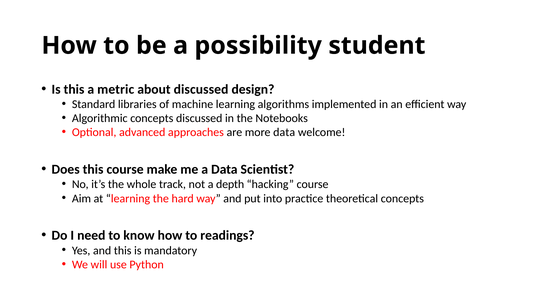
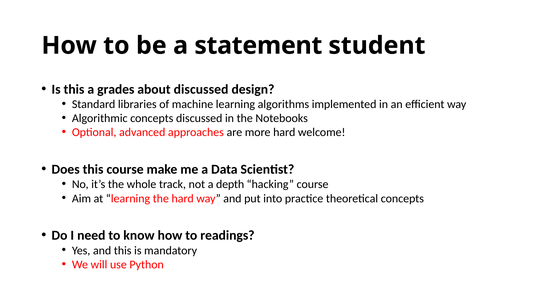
possibility: possibility -> statement
metric: metric -> grades
more data: data -> hard
